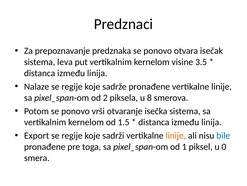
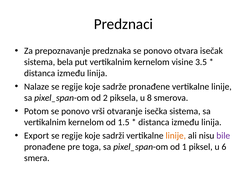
leva: leva -> bela
bile colour: blue -> purple
0: 0 -> 6
